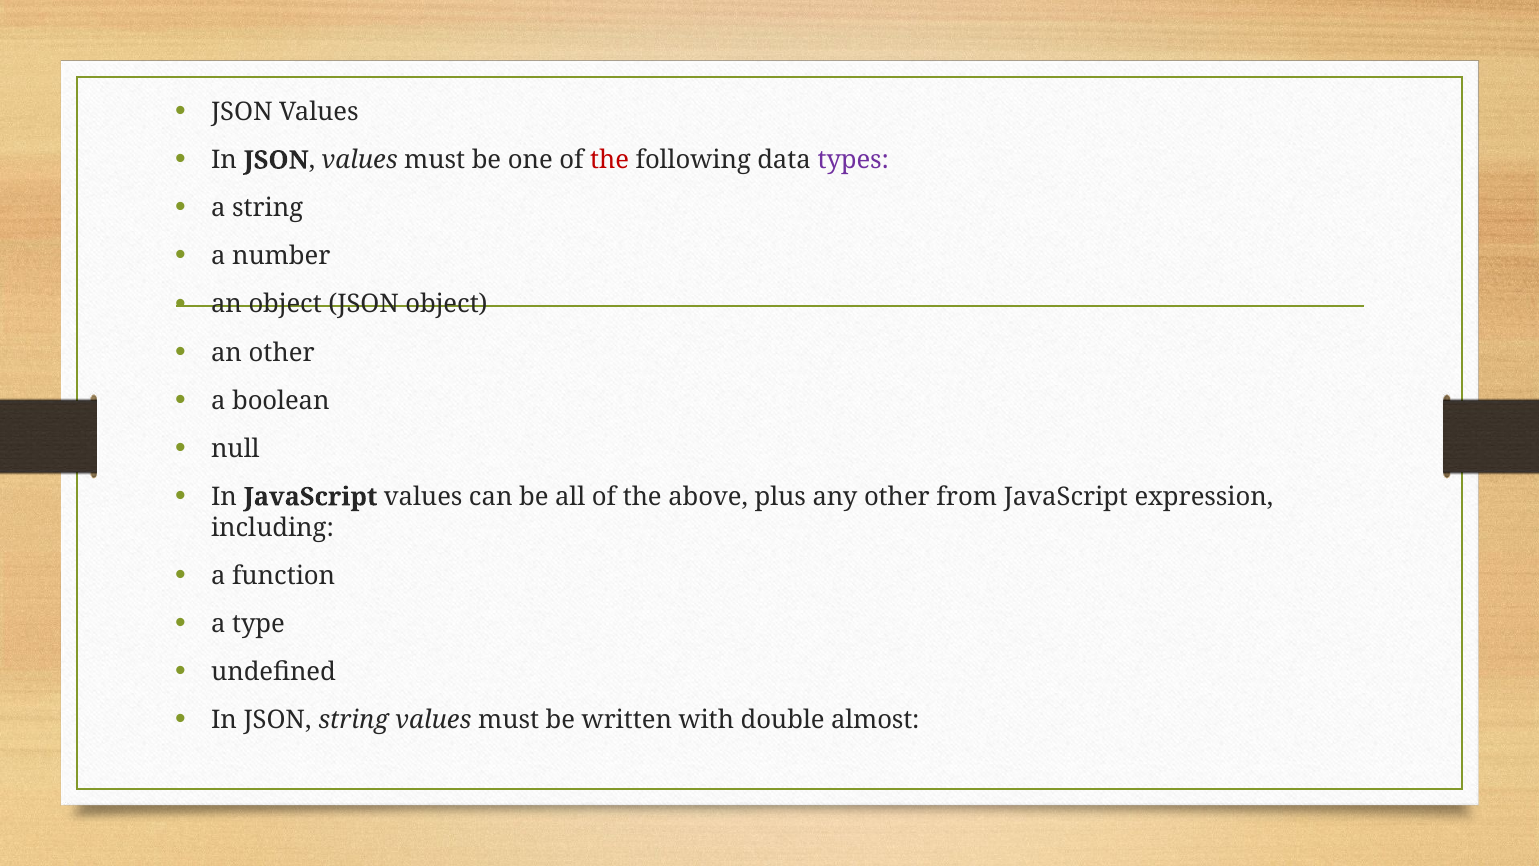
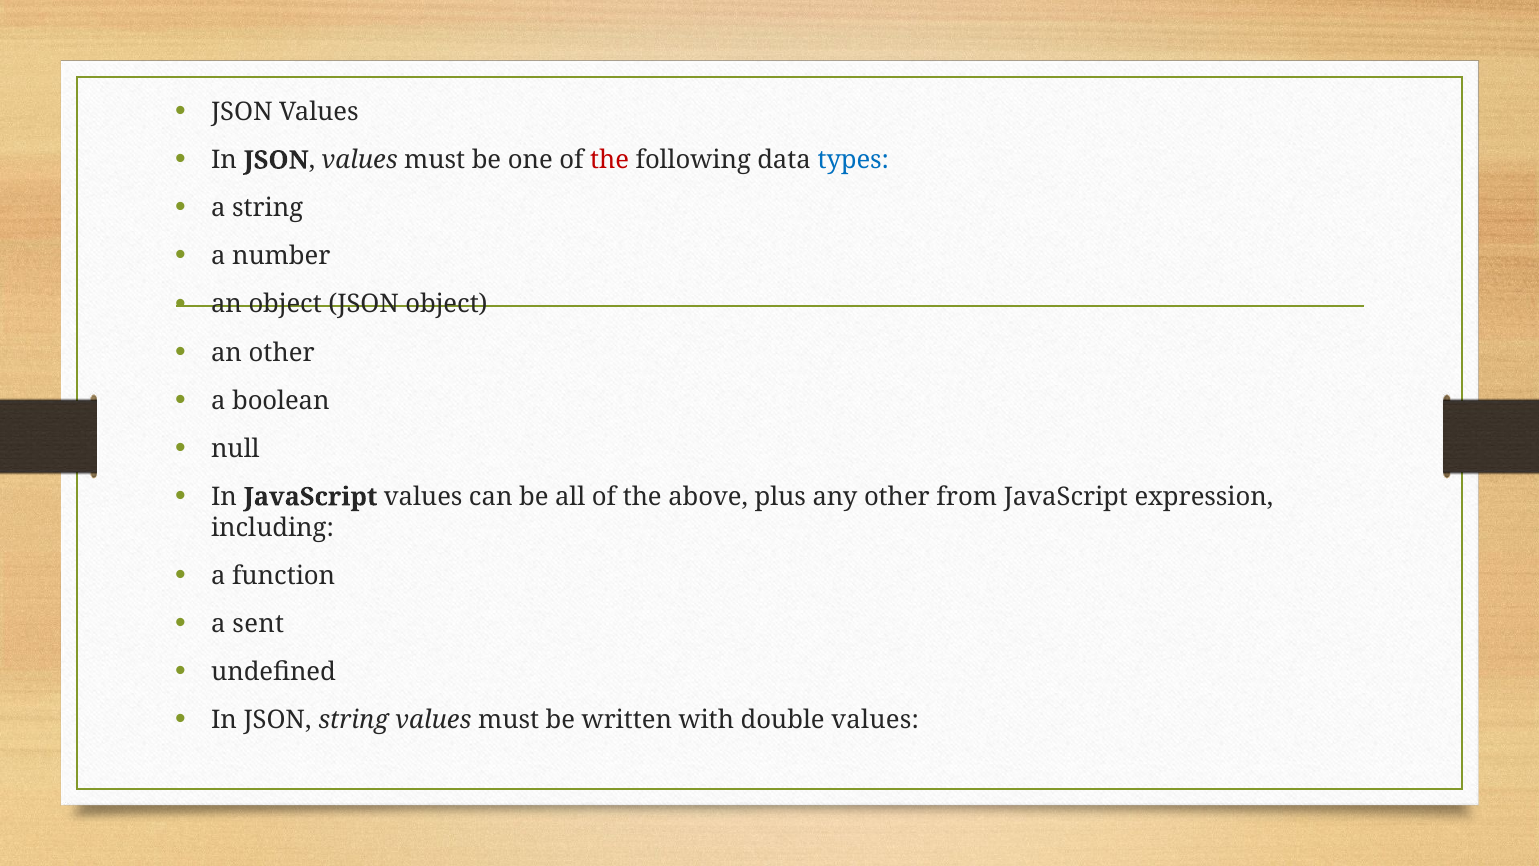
types colour: purple -> blue
type: type -> sent
double almost: almost -> values
